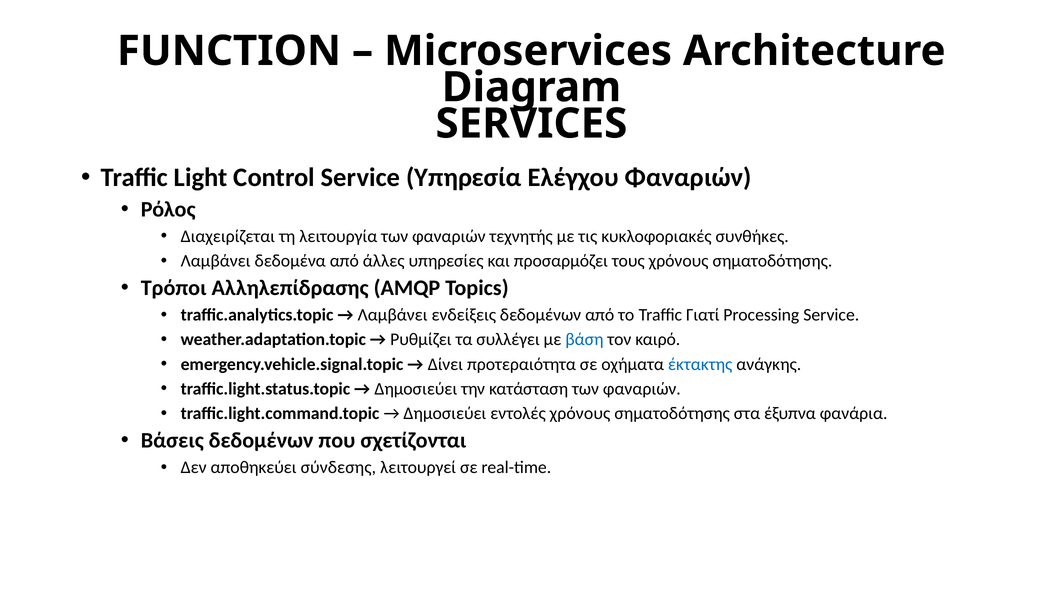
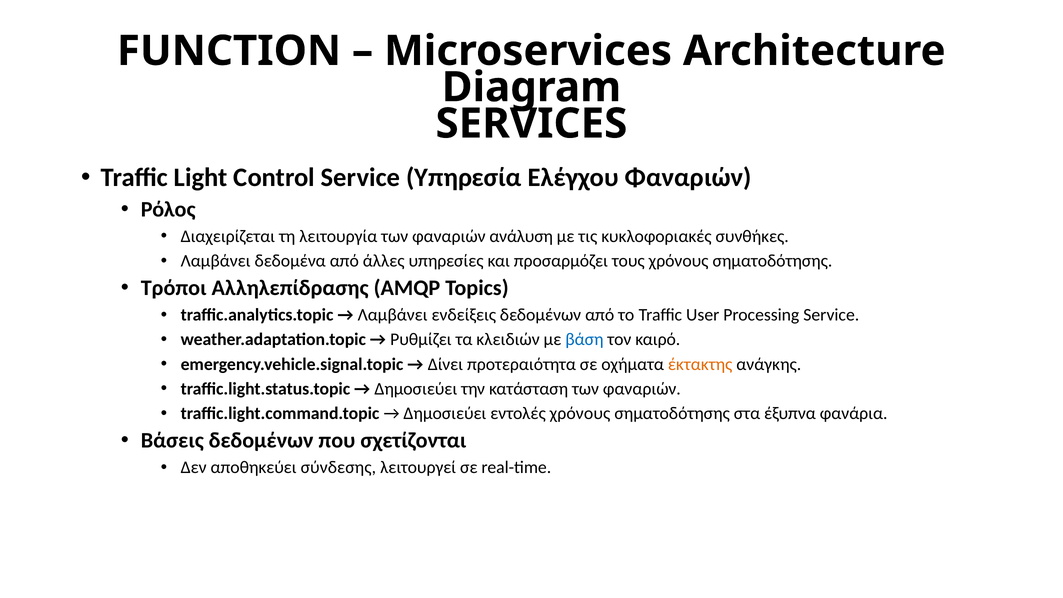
τεχνητής: τεχνητής -> ανάλυση
Γιατί: Γιατί -> User
συλλέγει: συλλέγει -> κλειδιών
έκτακτης colour: blue -> orange
